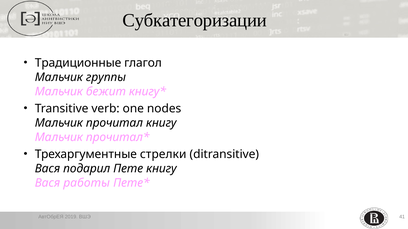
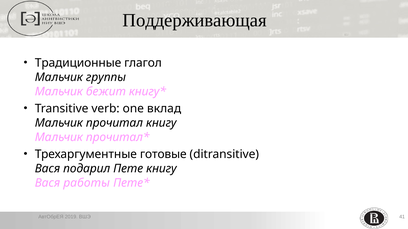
Субкатегоризации: Субкатегоризации -> Поддерживающая
nodes: nodes -> вклад
стрелки: стрелки -> готовые
